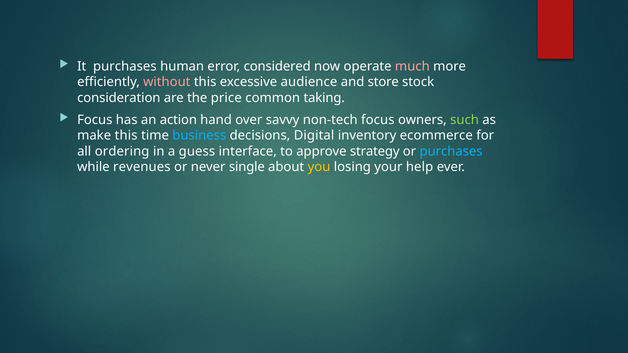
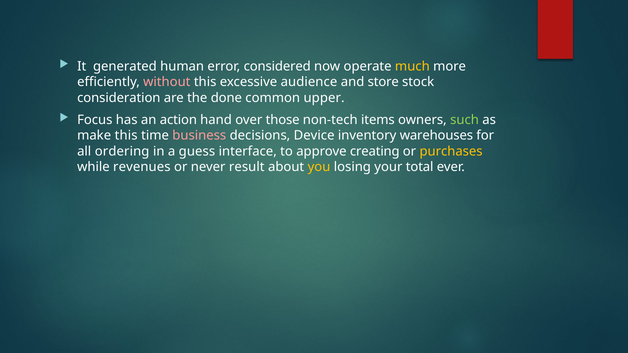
It purchases: purchases -> generated
much colour: pink -> yellow
price: price -> done
taking: taking -> upper
savvy: savvy -> those
non-tech focus: focus -> items
business colour: light blue -> pink
Digital: Digital -> Device
ecommerce: ecommerce -> warehouses
strategy: strategy -> creating
purchases at (451, 151) colour: light blue -> yellow
single: single -> result
help: help -> total
